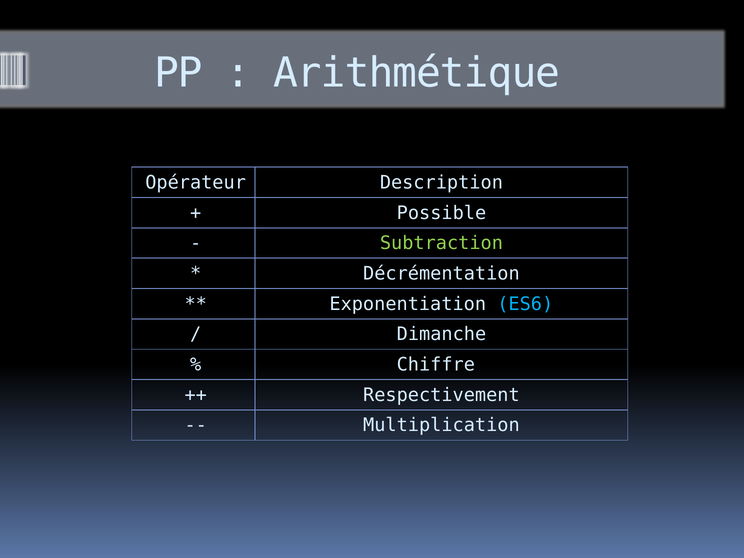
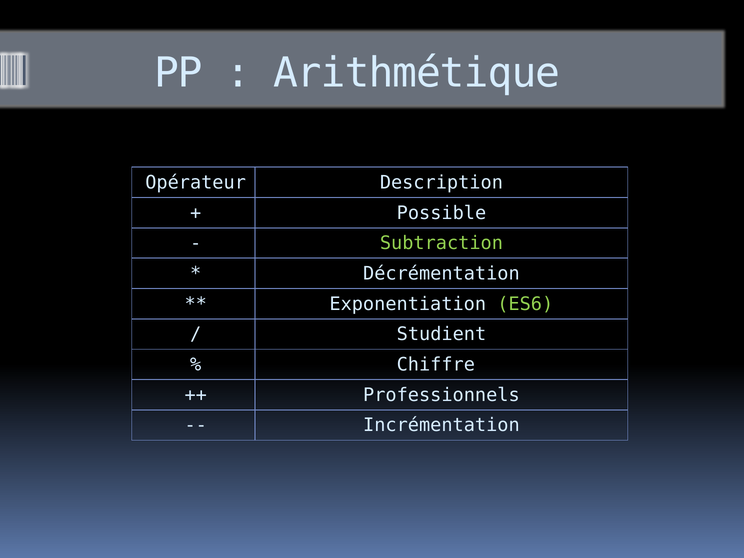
ES6 colour: light blue -> light green
Dimanche: Dimanche -> Studient
Respectivement: Respectivement -> Professionnels
Multiplication: Multiplication -> Incrémentation
